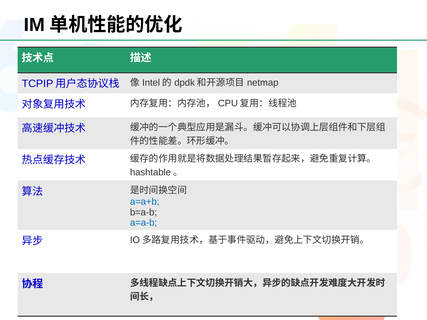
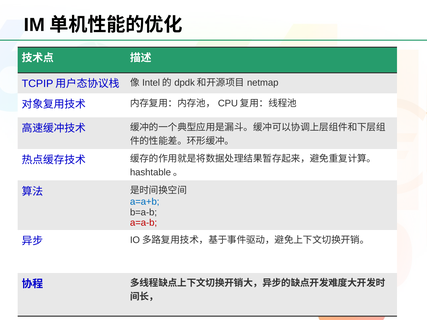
a=a-b colour: blue -> red
